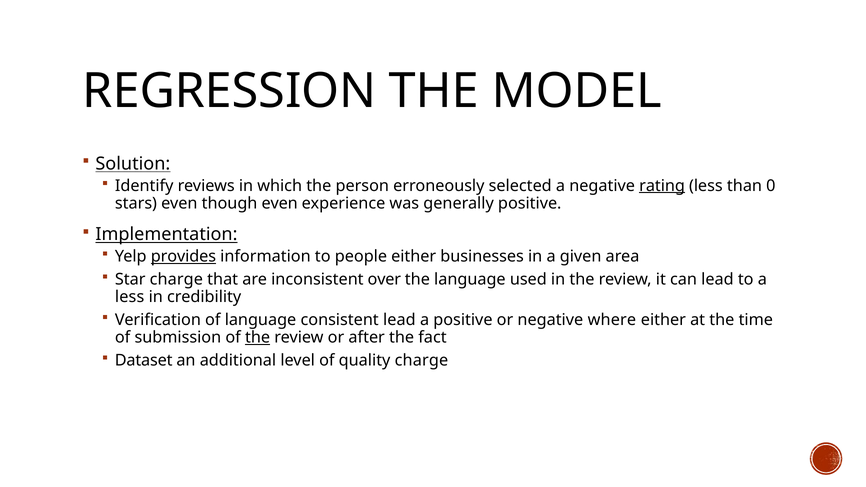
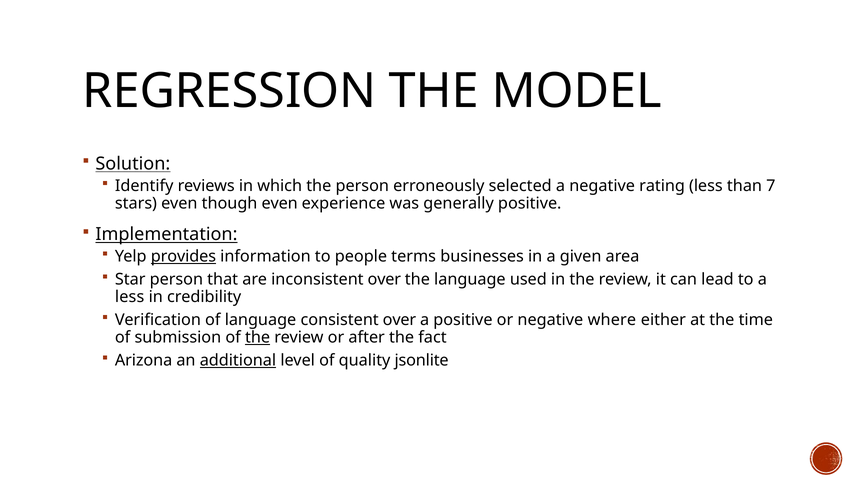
rating underline: present -> none
0: 0 -> 7
people either: either -> terms
Star charge: charge -> person
consistent lead: lead -> over
Dataset: Dataset -> Arizona
additional underline: none -> present
quality charge: charge -> jsonlite
